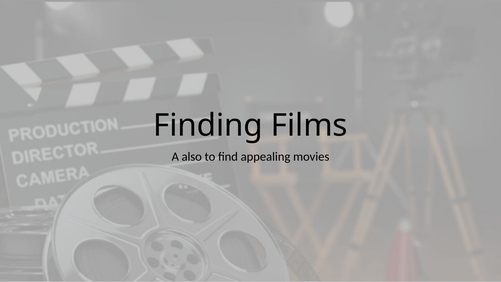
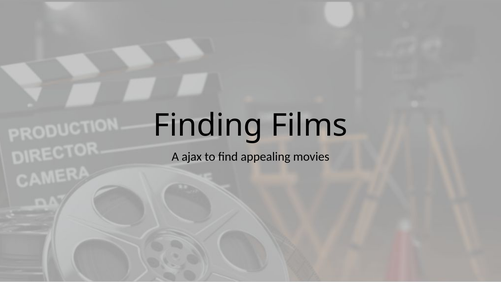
also: also -> ajax
